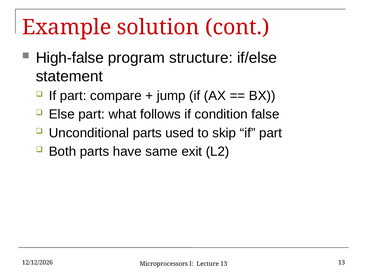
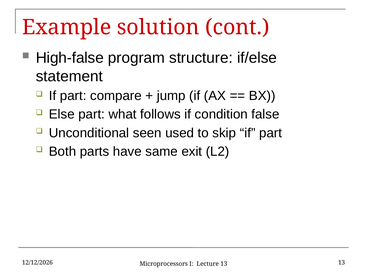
Unconditional parts: parts -> seen
